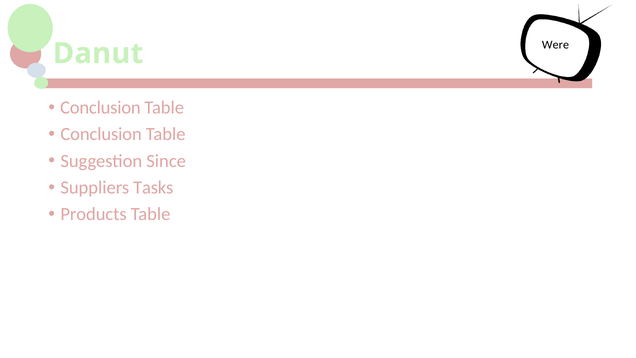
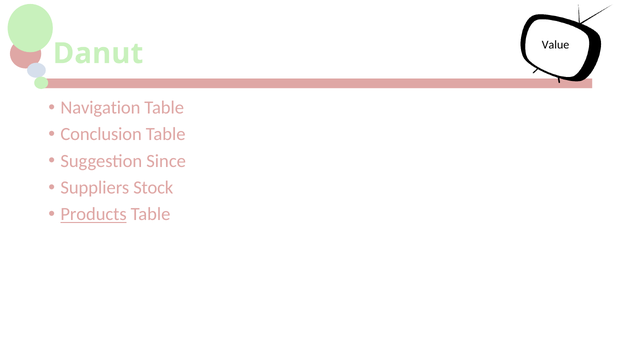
Were: Were -> Value
Conclusion at (100, 108): Conclusion -> Navigation
Tasks: Tasks -> Stock
Products underline: none -> present
